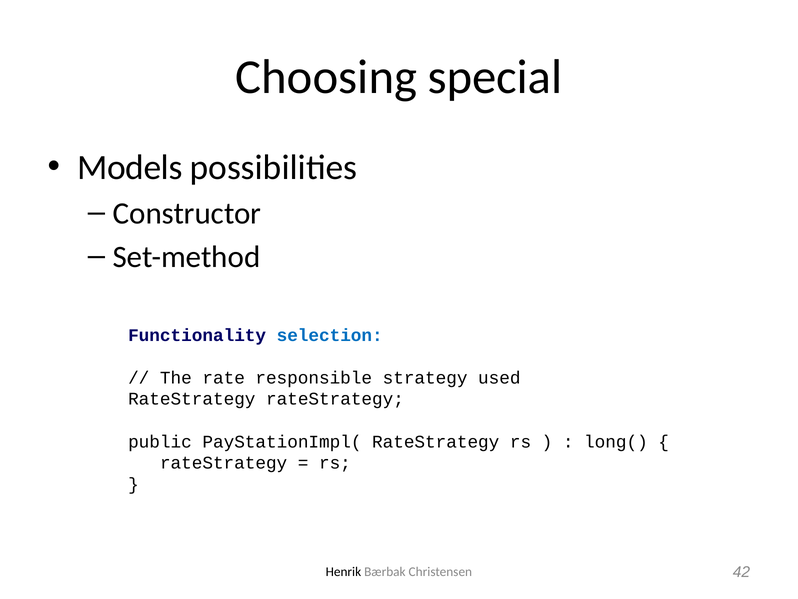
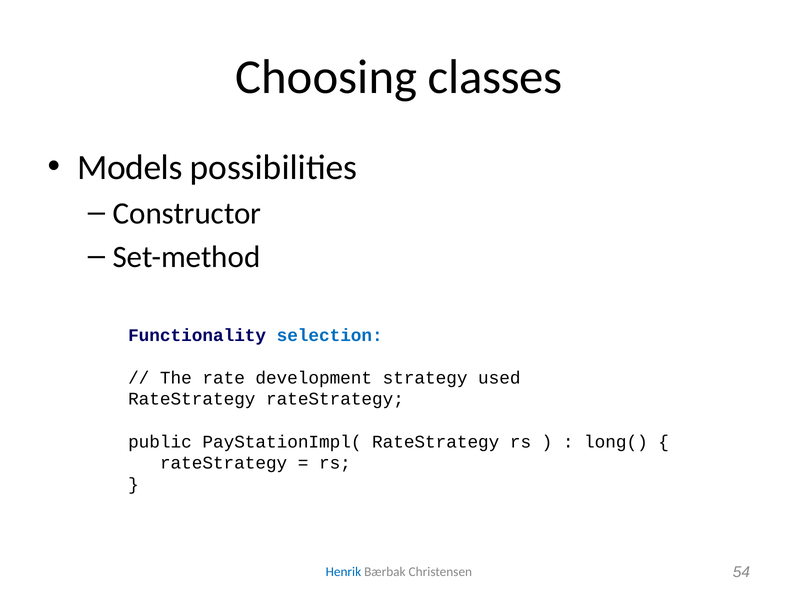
special: special -> classes
responsible: responsible -> development
Henrik colour: black -> blue
42: 42 -> 54
